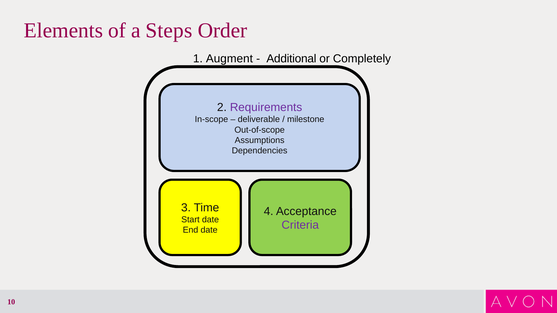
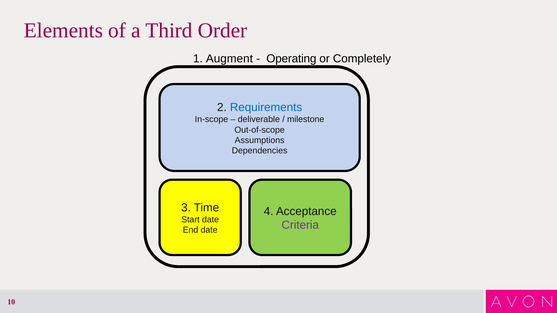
Steps: Steps -> Third
Additional: Additional -> Operating
Requirements colour: purple -> blue
